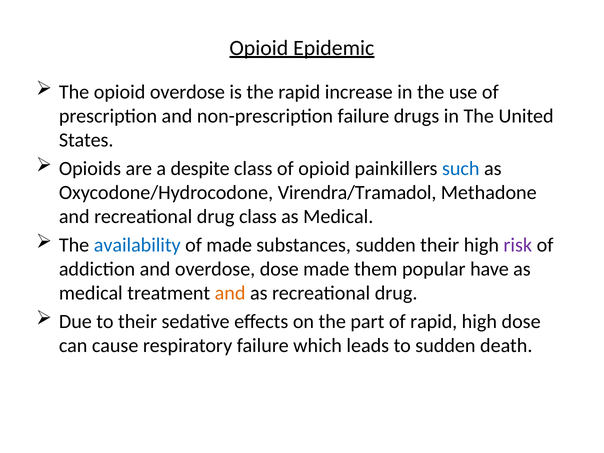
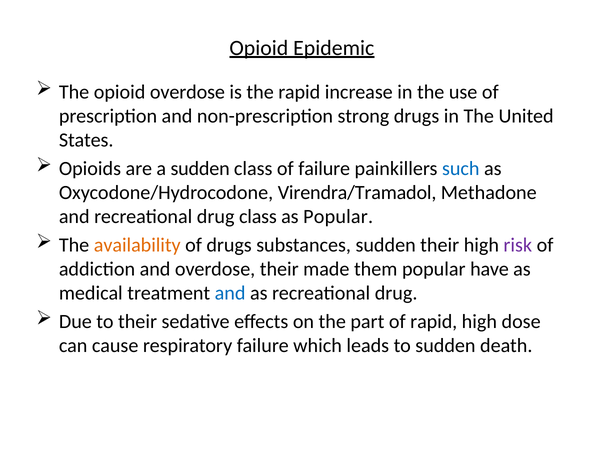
non-prescription failure: failure -> strong
a despite: despite -> sudden
of opioid: opioid -> failure
Medical at (338, 217): Medical -> Popular
availability colour: blue -> orange
of made: made -> drugs
overdose dose: dose -> their
and at (230, 293) colour: orange -> blue
